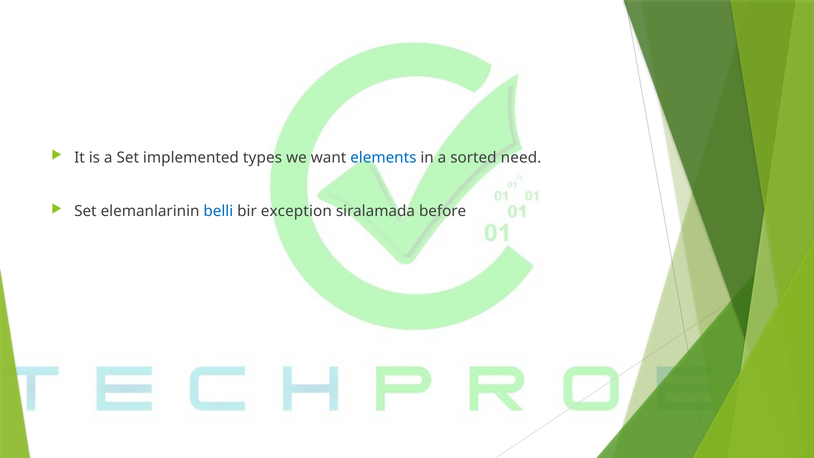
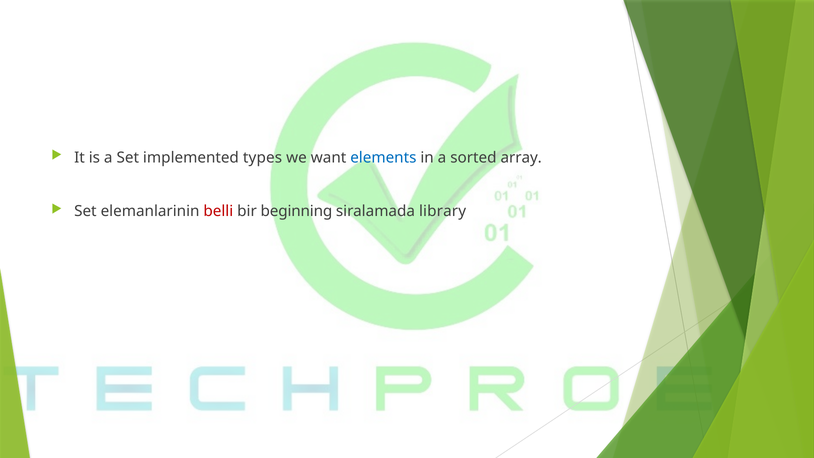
need: need -> array
belli colour: blue -> red
exception: exception -> beginning
before: before -> library
